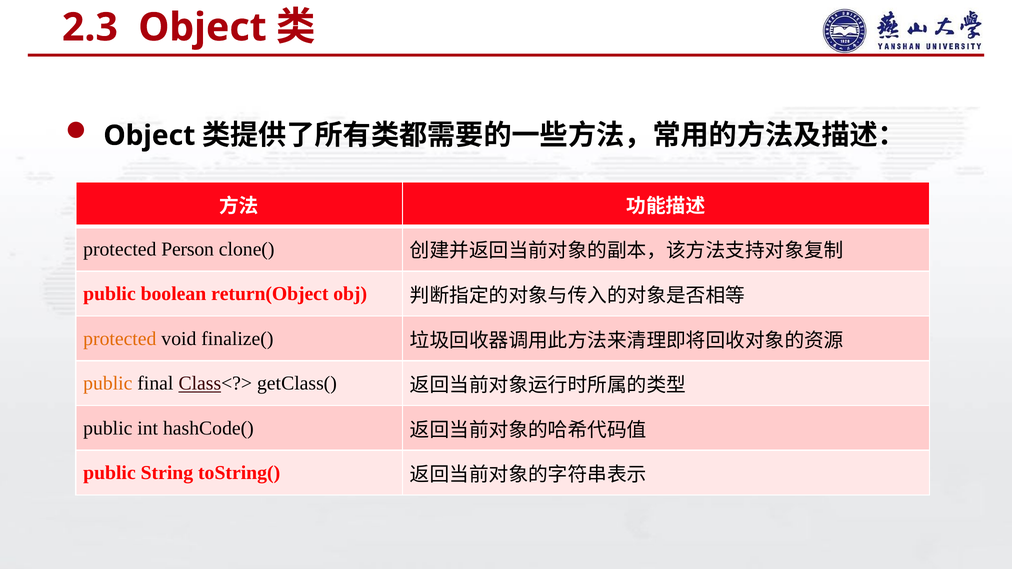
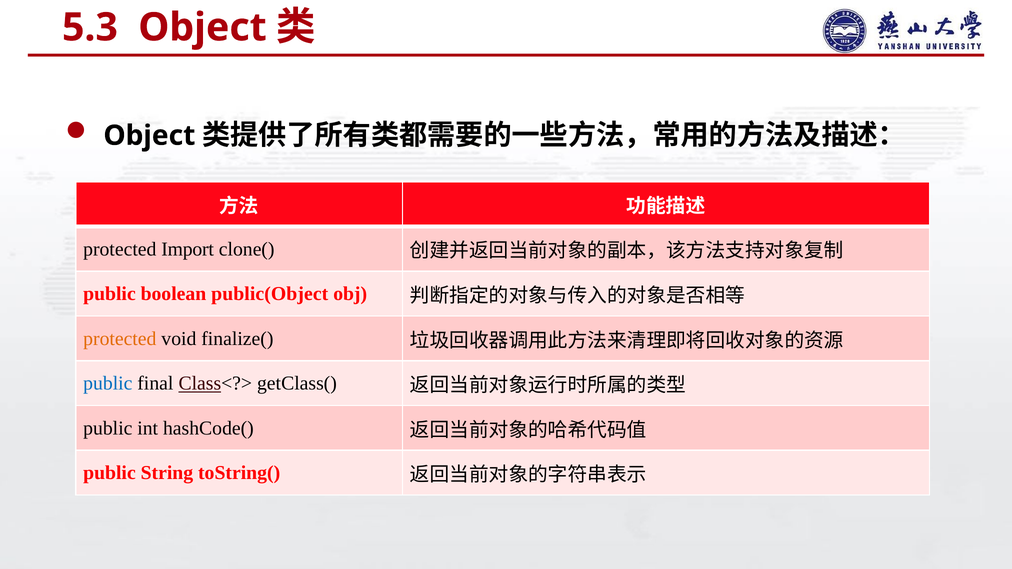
2.3: 2.3 -> 5.3
Person: Person -> Import
return(Object: return(Object -> public(Object
public at (108, 384) colour: orange -> blue
